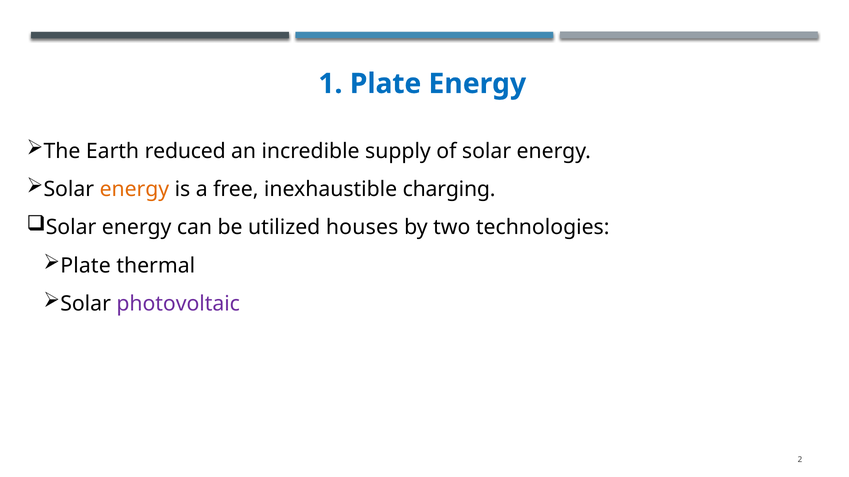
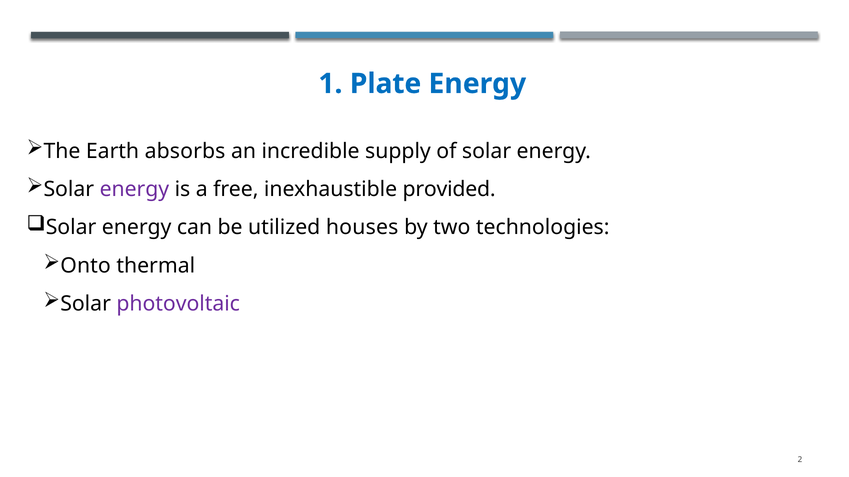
reduced: reduced -> absorbs
energy at (134, 189) colour: orange -> purple
charging: charging -> provided
Plate at (86, 266): Plate -> Onto
